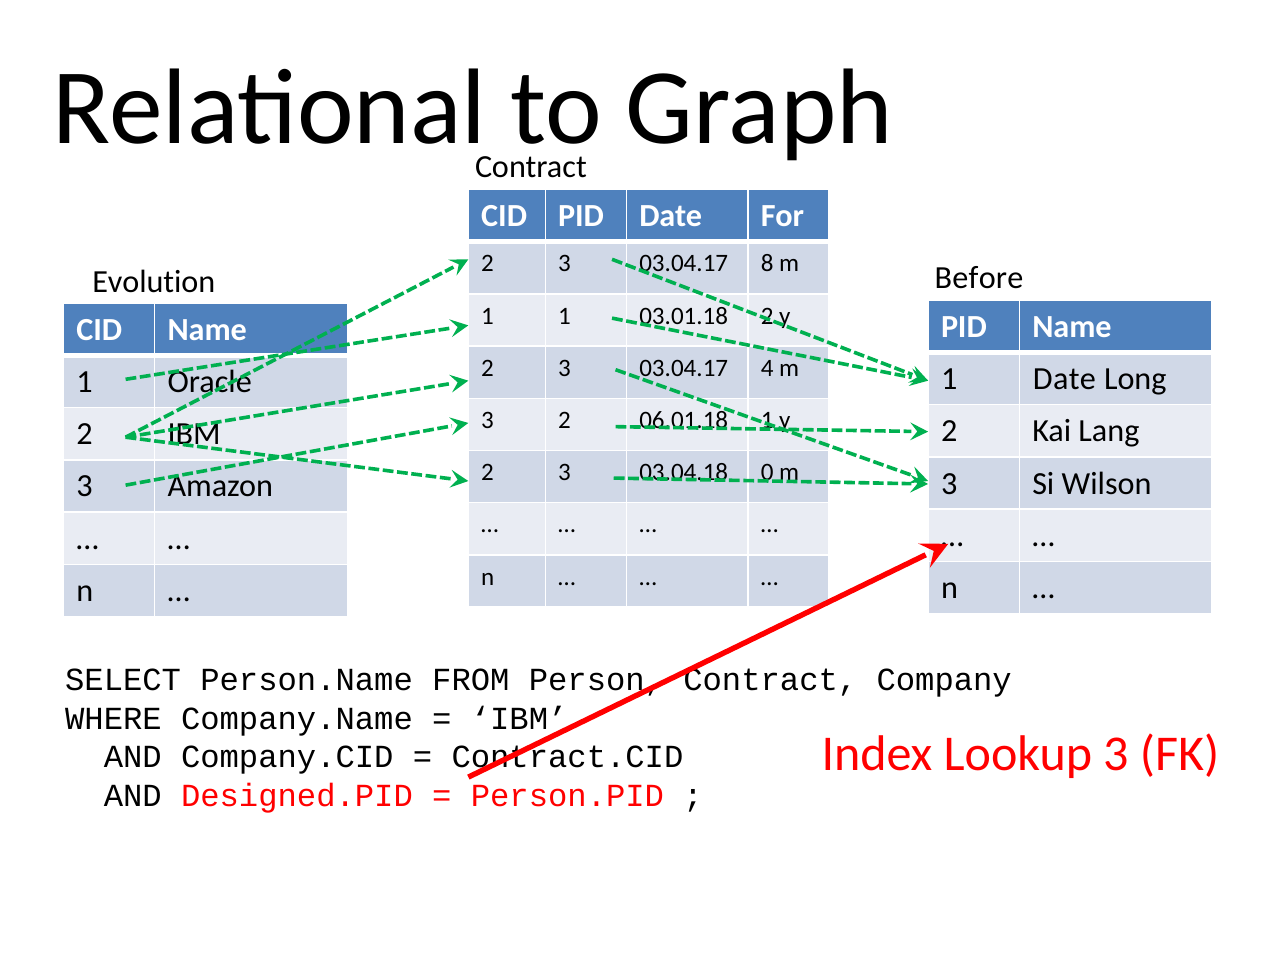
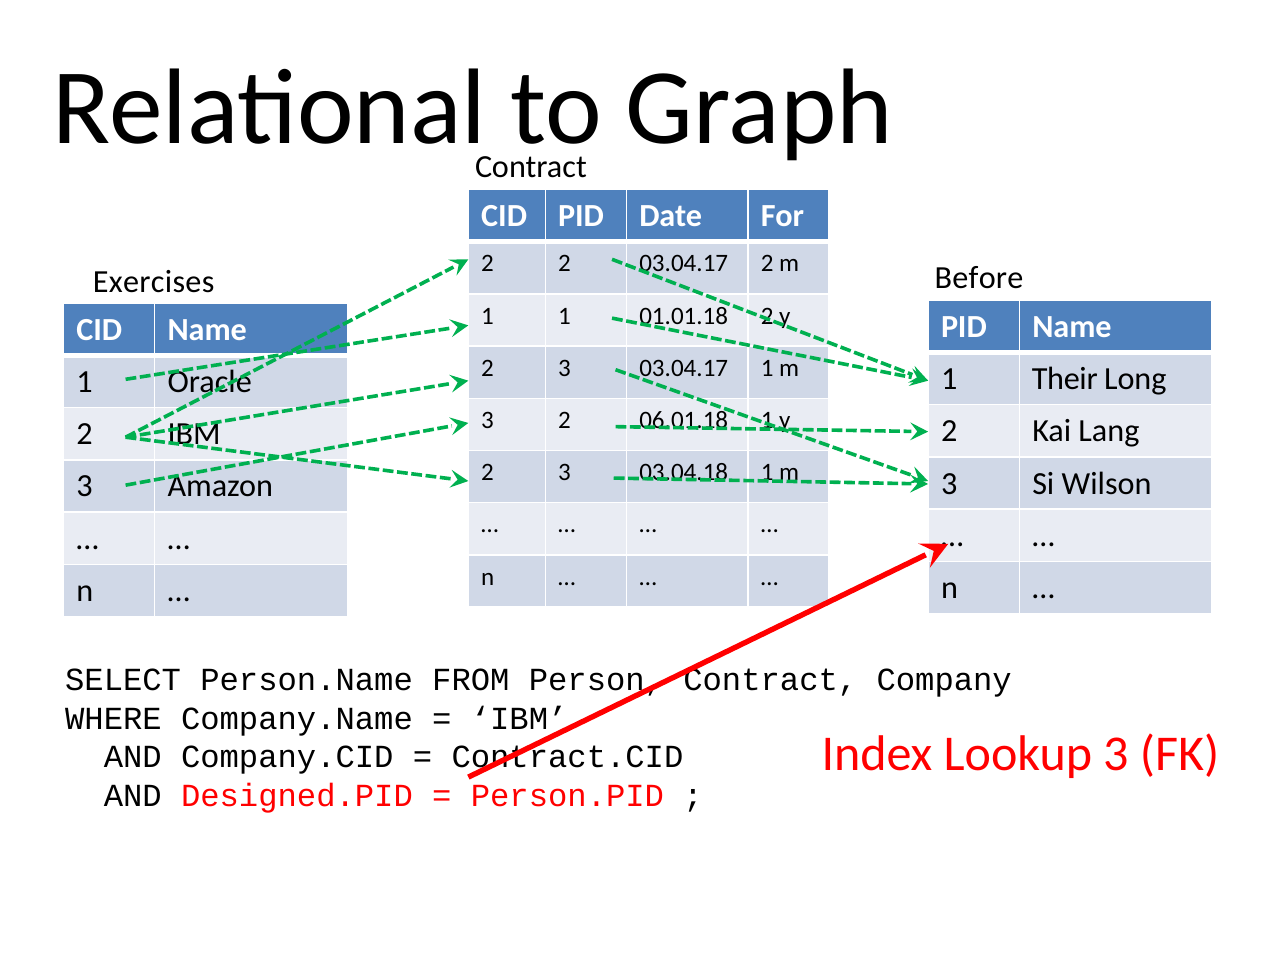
3 at (564, 264): 3 -> 2
03.04.17 8: 8 -> 2
Evolution: Evolution -> Exercises
03.01.18: 03.01.18 -> 01.01.18
03.04.17 4: 4 -> 1
1 Date: Date -> Their
03.04.18 0: 0 -> 1
